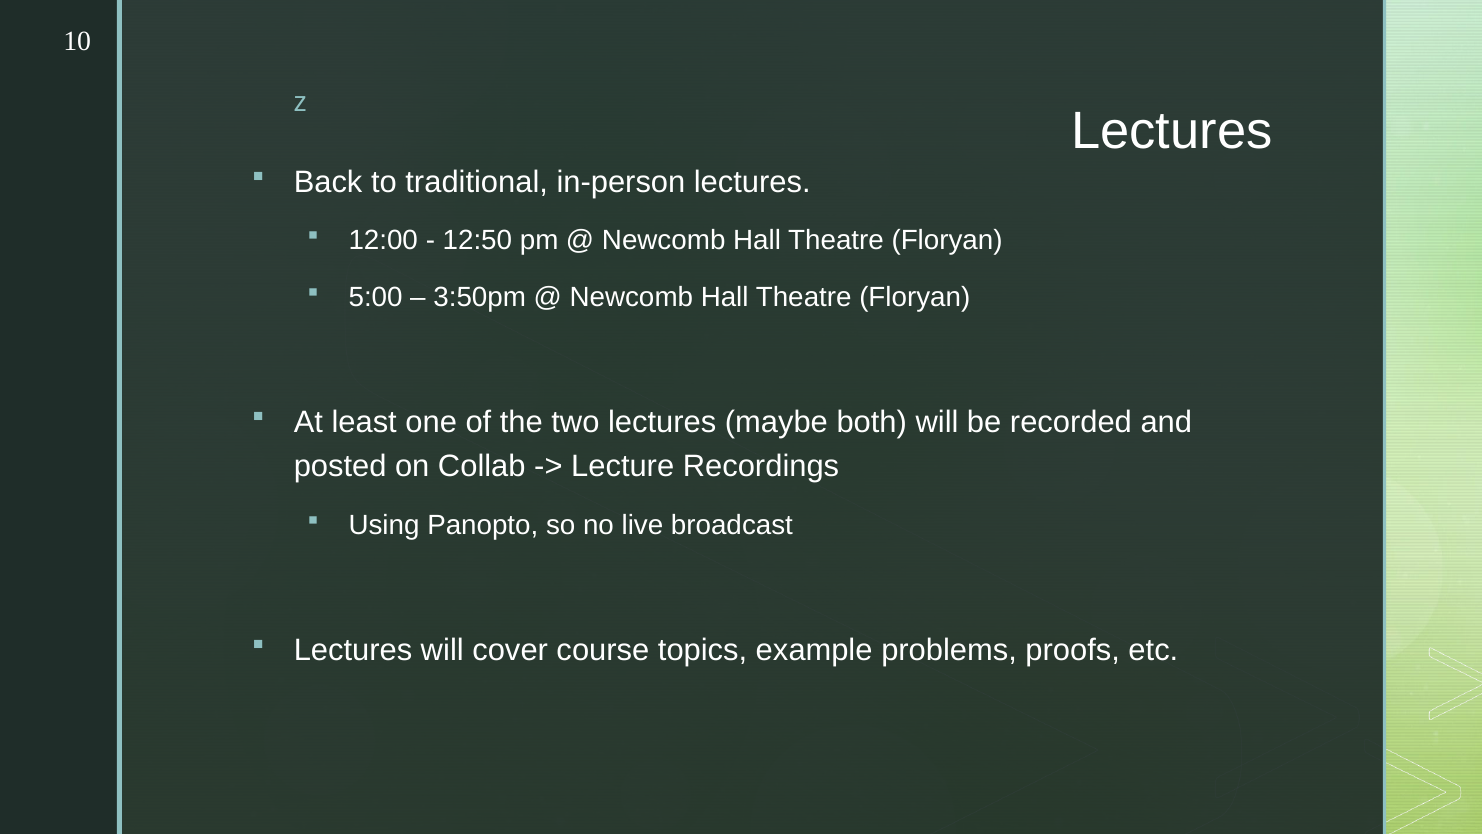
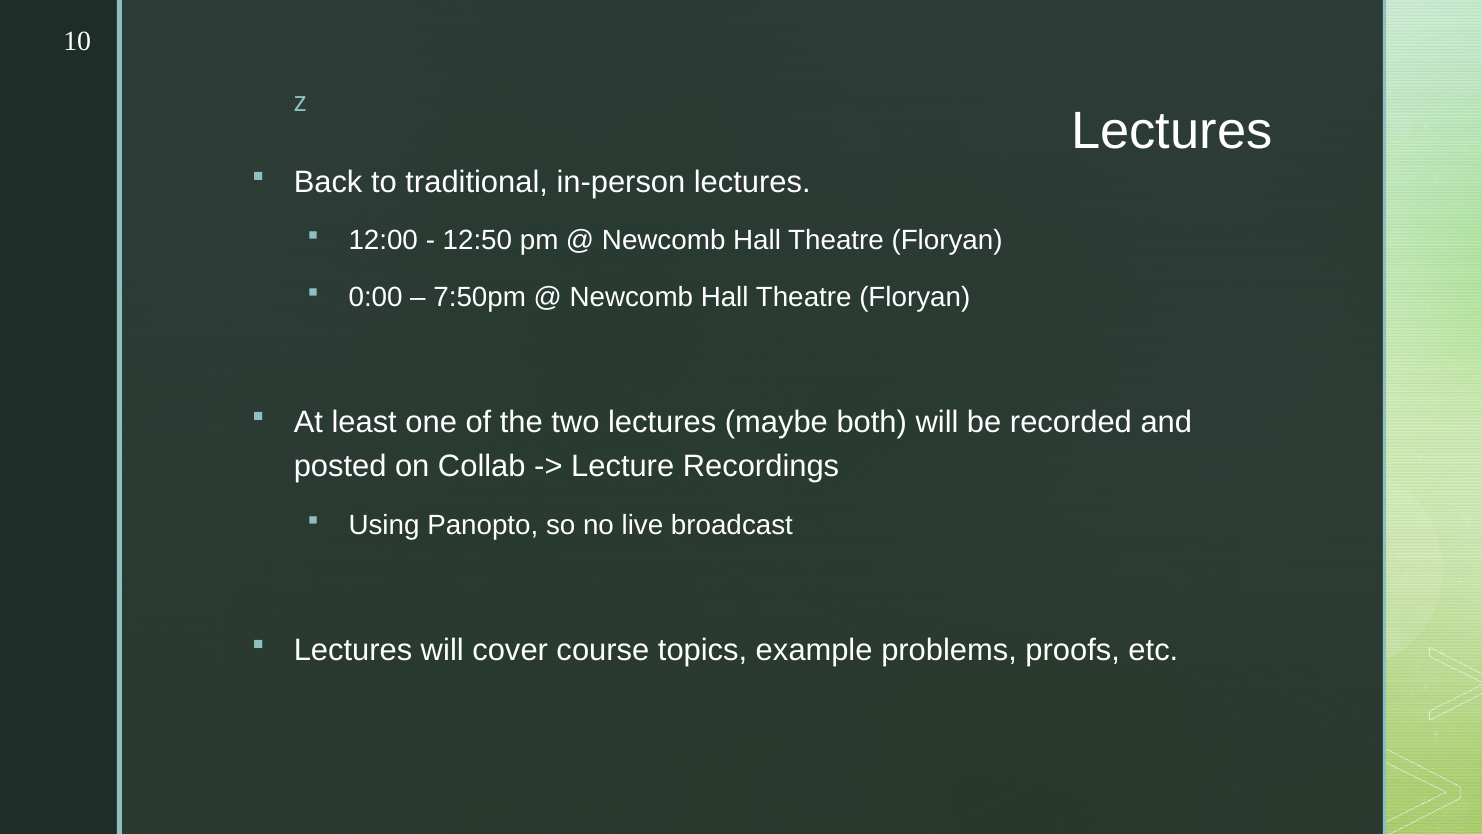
5:00: 5:00 -> 0:00
3:50pm: 3:50pm -> 7:50pm
